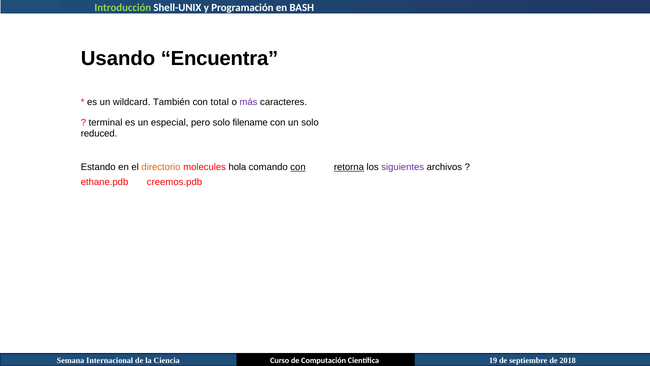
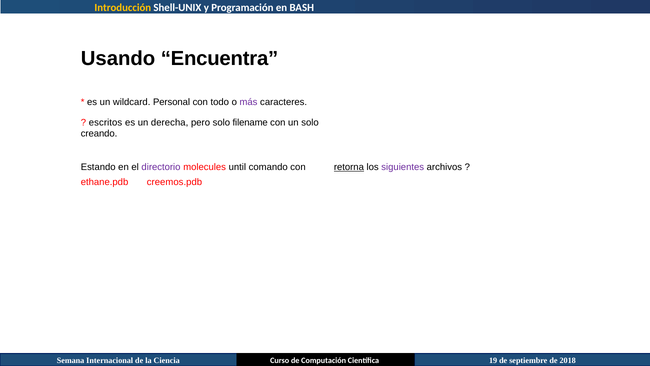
Introducción colour: light green -> yellow
También: También -> Personal
total: total -> todo
terminal: terminal -> escritos
especial: especial -> derecha
reduced: reduced -> creando
directorio colour: orange -> purple
hola: hola -> until
con at (298, 167) underline: present -> none
